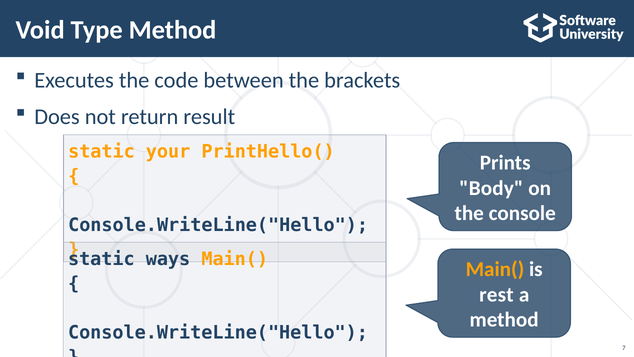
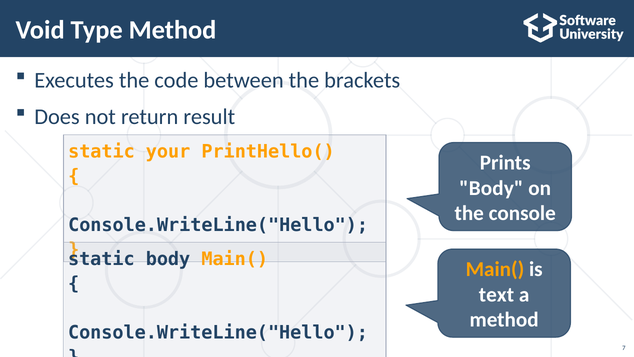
ways at (168, 259): ways -> body
rest: rest -> text
